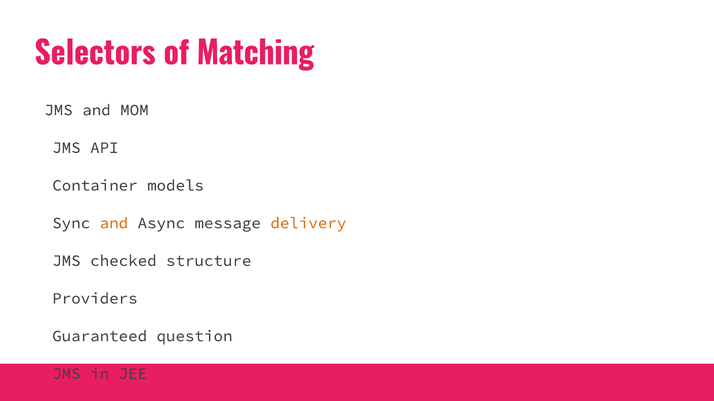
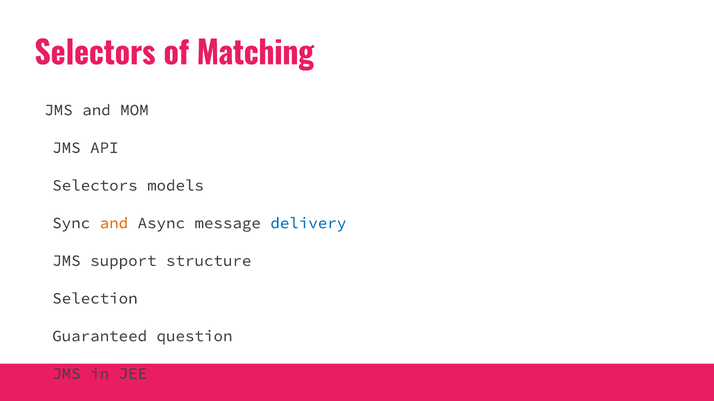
Container at (95, 186): Container -> Selectors
delivery colour: orange -> blue
checked: checked -> support
Providers: Providers -> Selection
